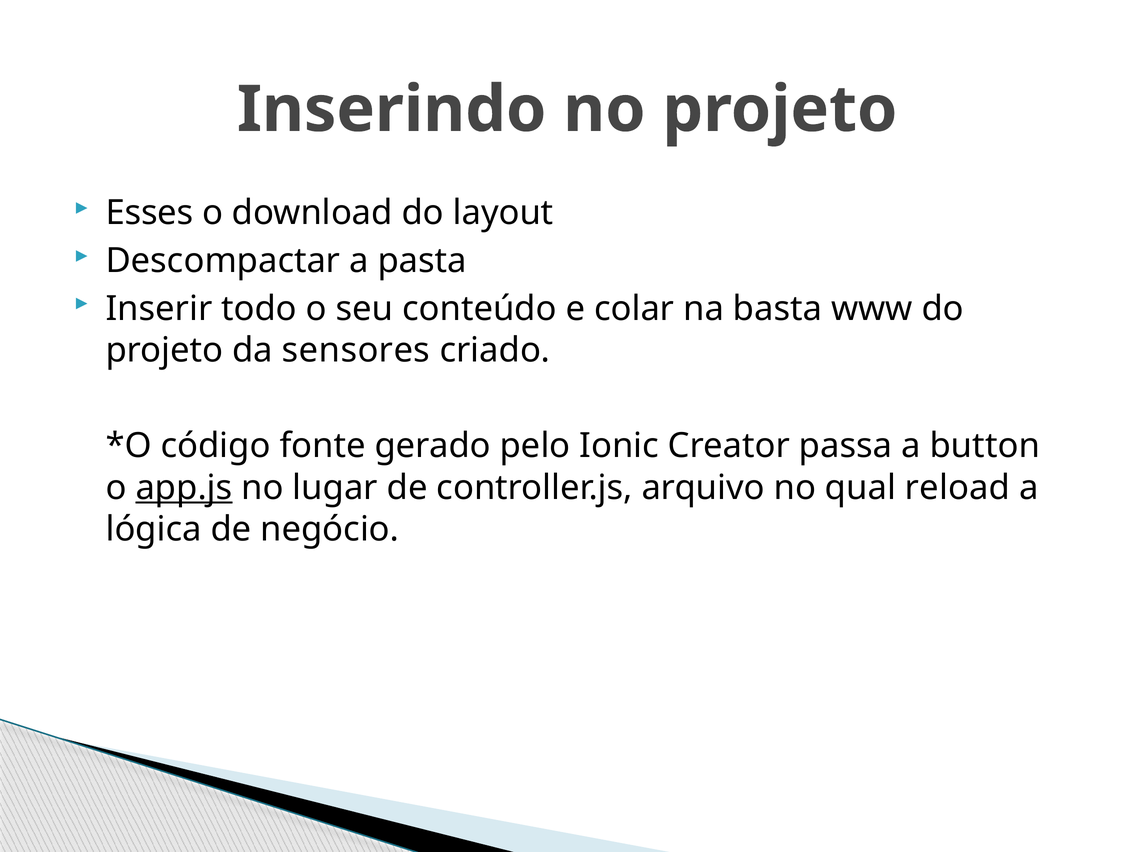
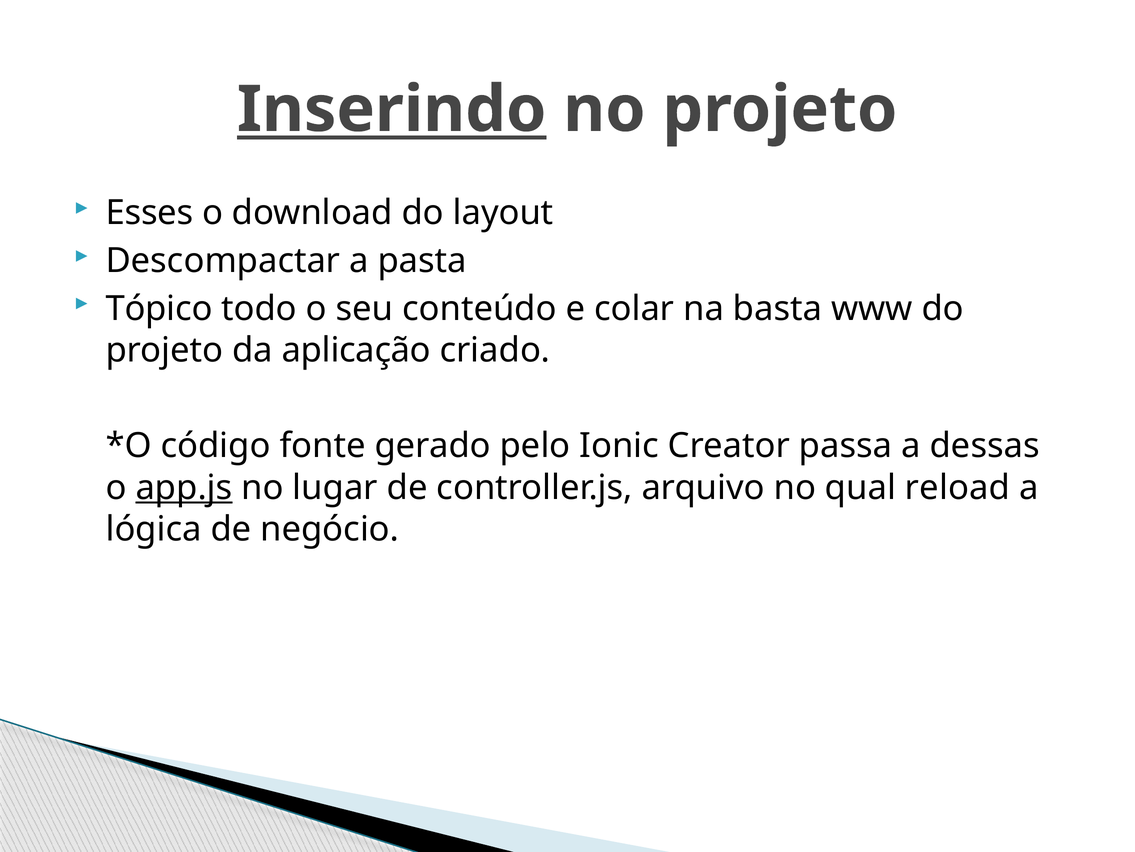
Inserindo underline: none -> present
Inserir: Inserir -> Tópico
sensores: sensores -> aplicação
button: button -> dessas
